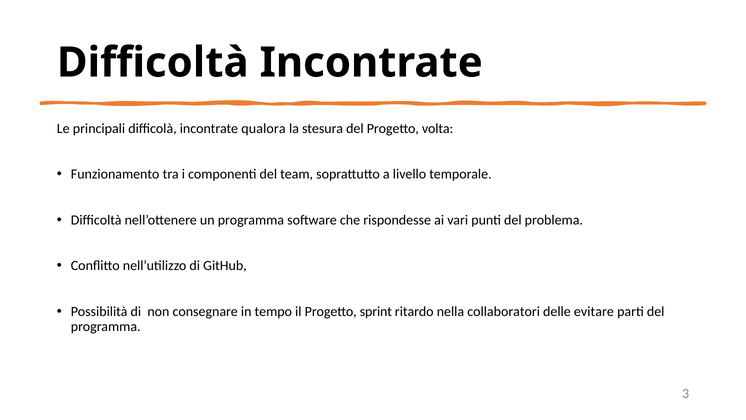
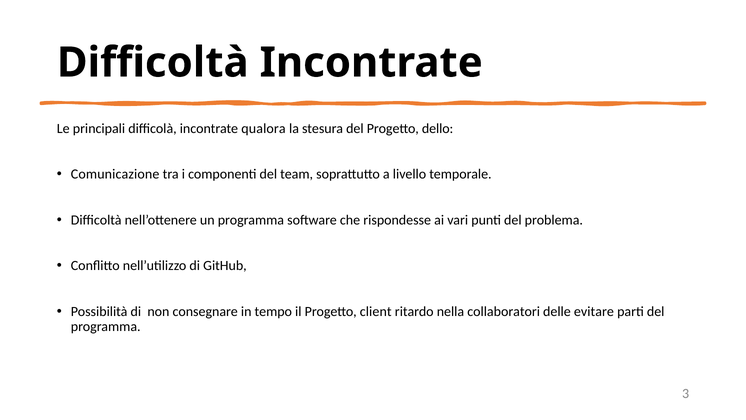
volta: volta -> dello
Funzionamento: Funzionamento -> Comunicazione
sprint: sprint -> client
